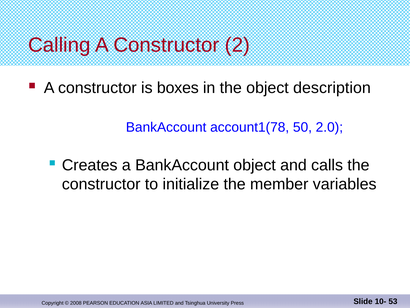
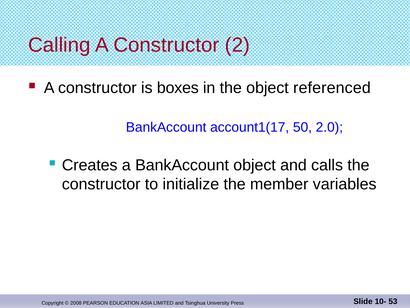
description: description -> referenced
account1(78: account1(78 -> account1(17
